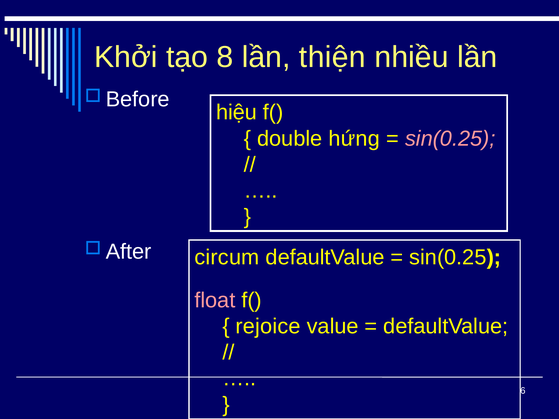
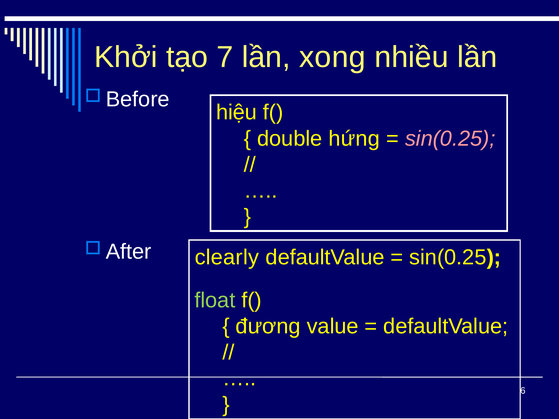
8: 8 -> 7
thiện: thiện -> xong
circum: circum -> clearly
float colour: pink -> light green
rejoice: rejoice -> đương
